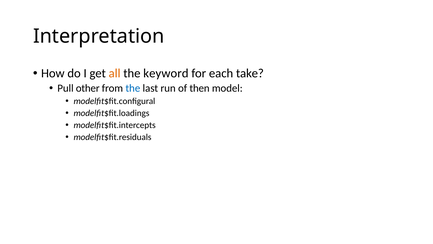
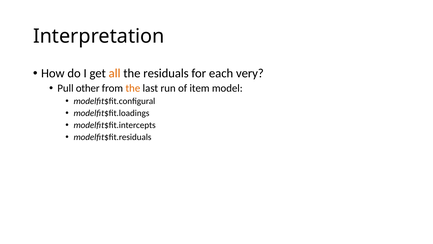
keyword: keyword -> residuals
take: take -> very
the at (133, 88) colour: blue -> orange
then: then -> item
